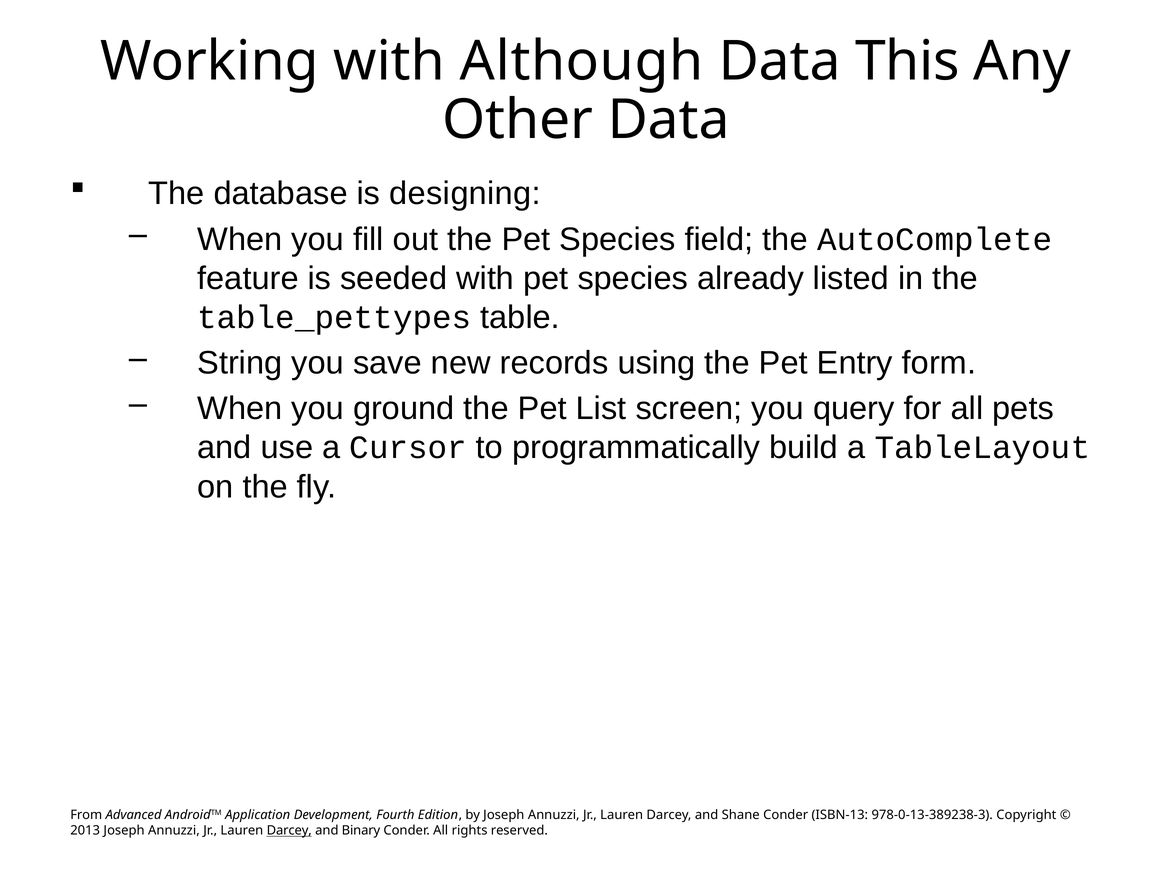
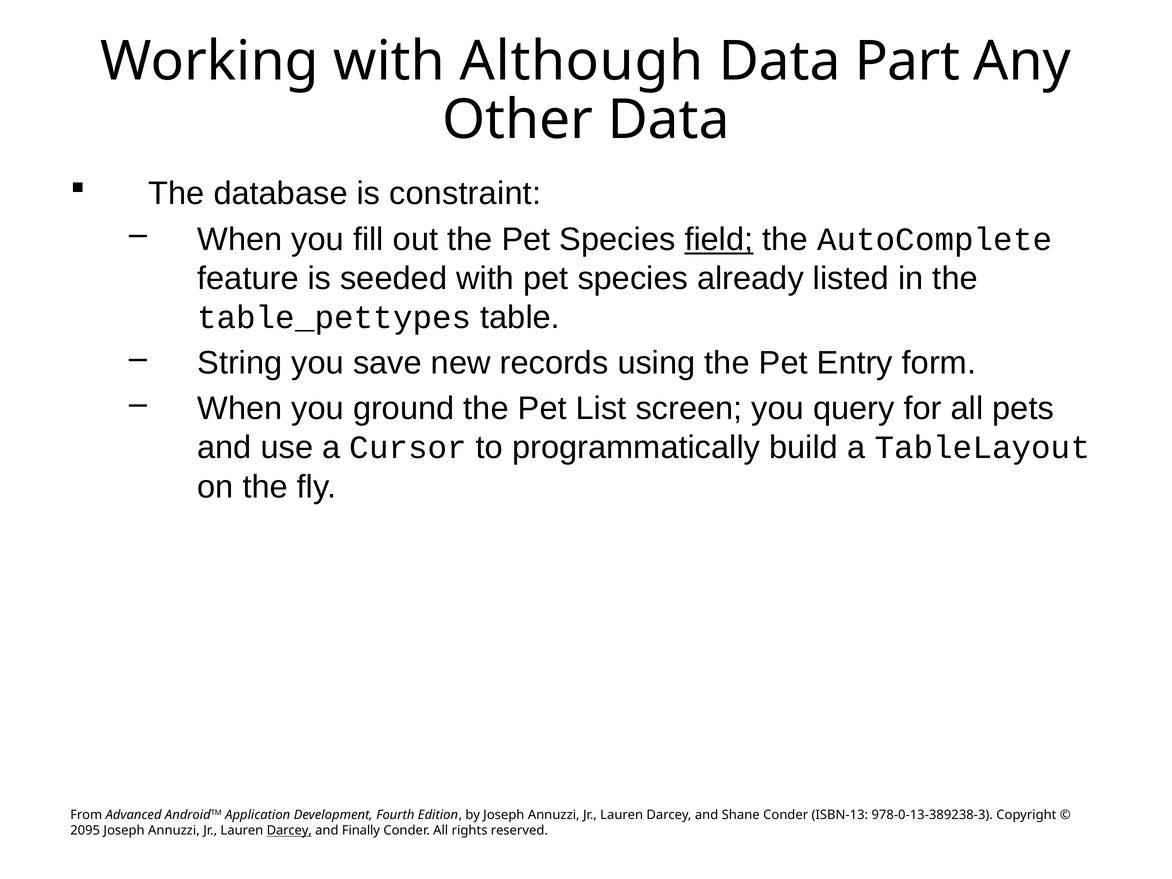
This: This -> Part
designing: designing -> constraint
field underline: none -> present
2013: 2013 -> 2095
Binary: Binary -> Finally
